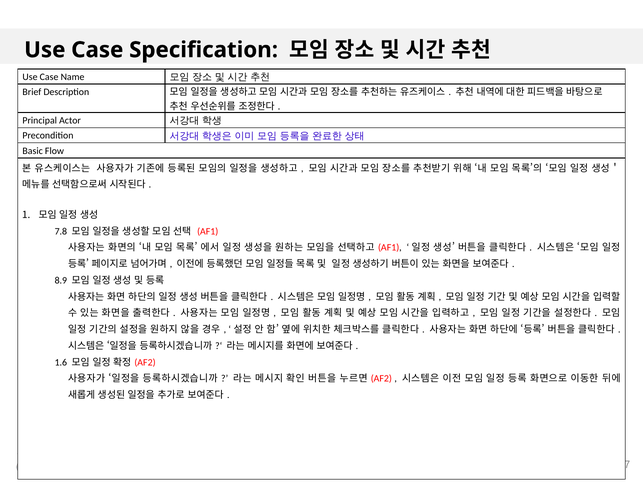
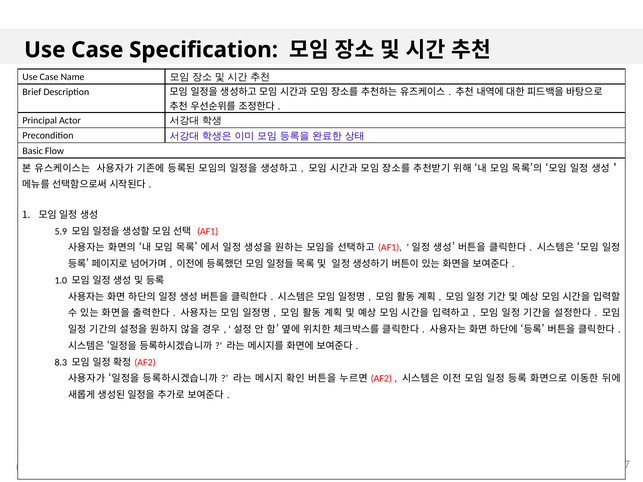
7.8: 7.8 -> 5.9
8.9: 8.9 -> 1.0
1.6: 1.6 -> 8.3
